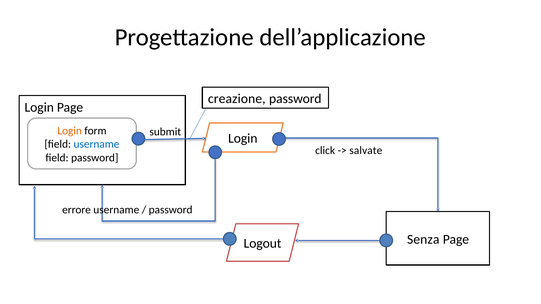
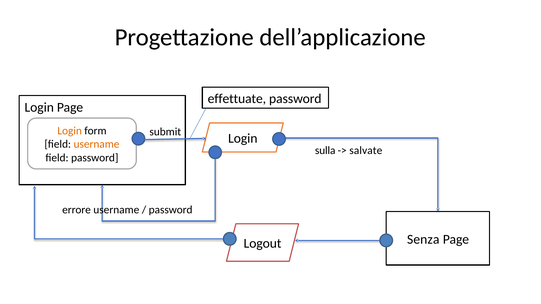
creazione: creazione -> effettuate
username at (96, 144) colour: blue -> orange
click: click -> sulla
